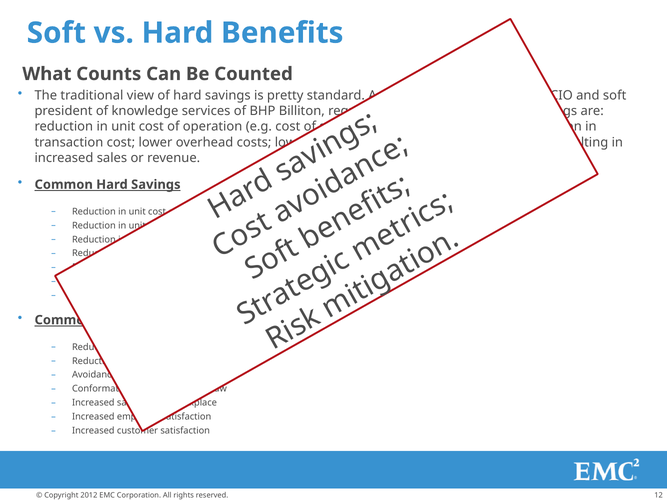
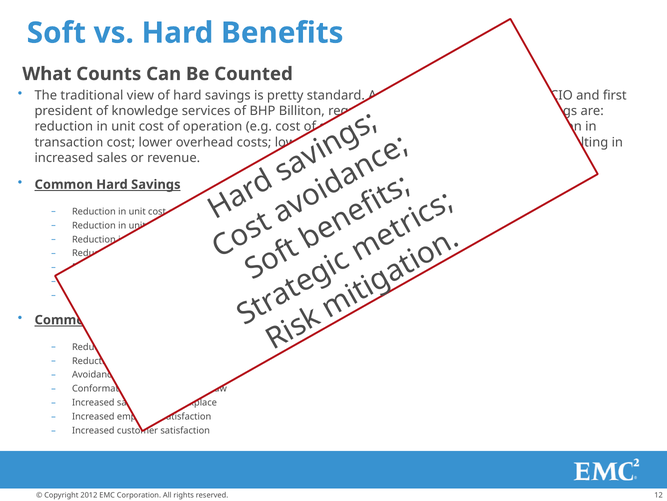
soft at (615, 95): soft -> first
